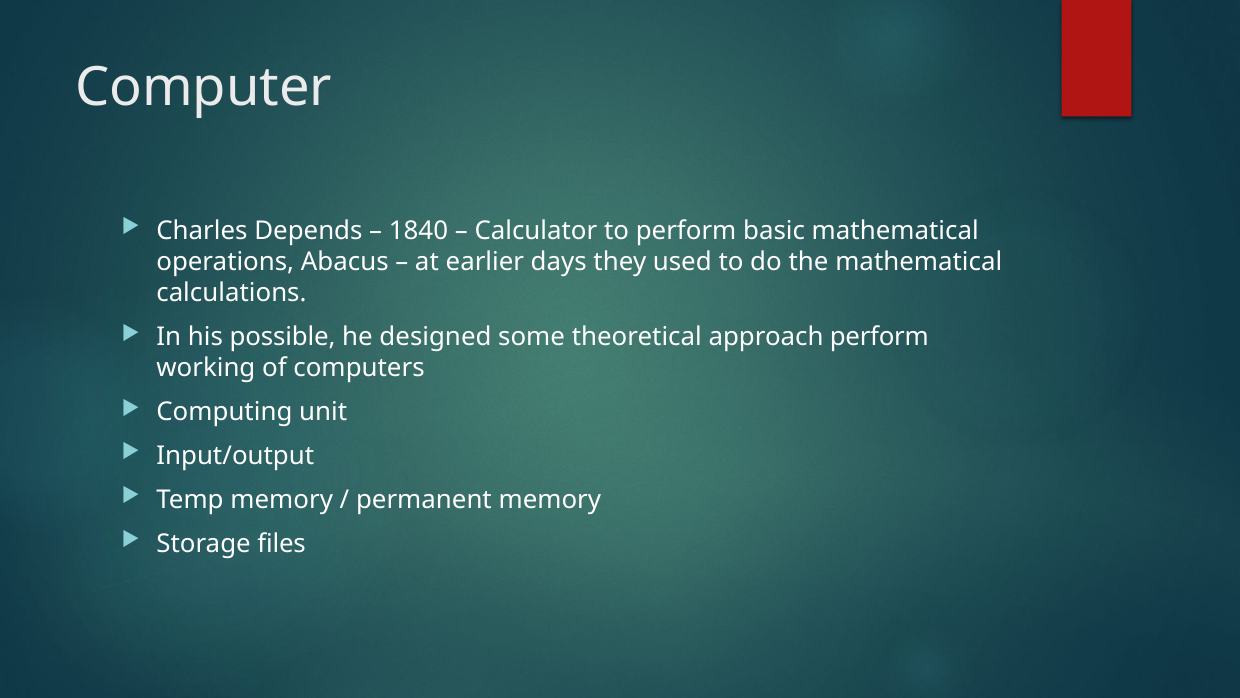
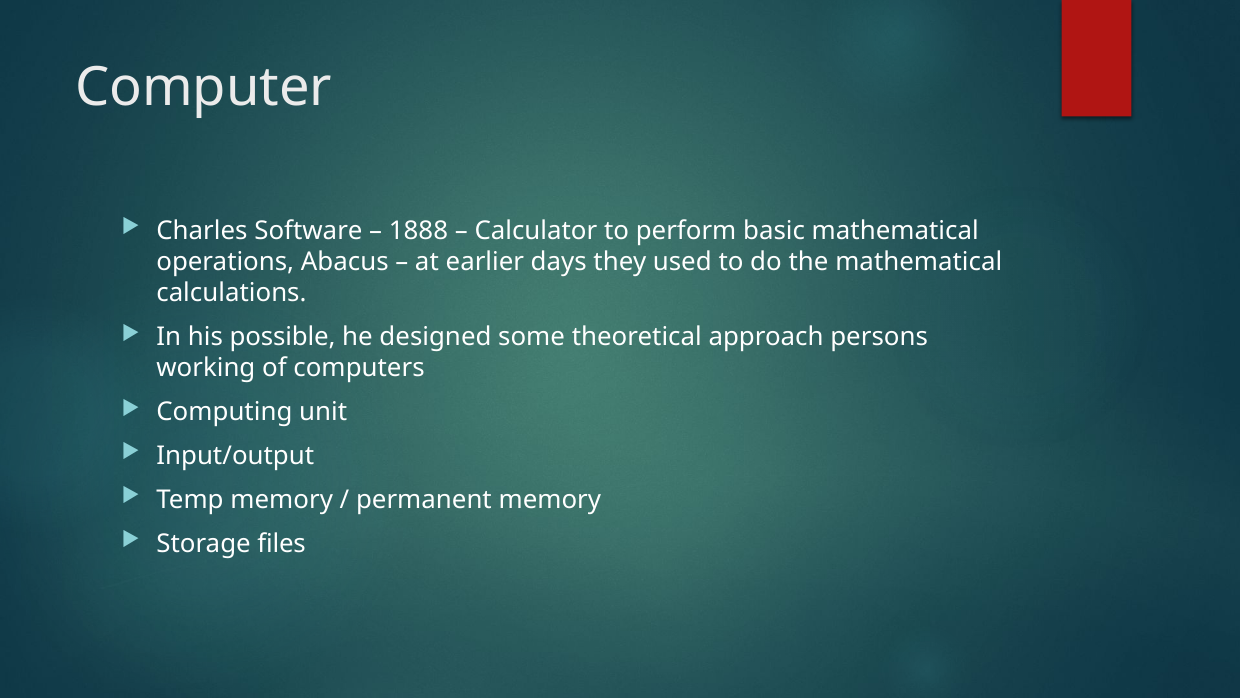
Depends: Depends -> Software
1840: 1840 -> 1888
approach perform: perform -> persons
